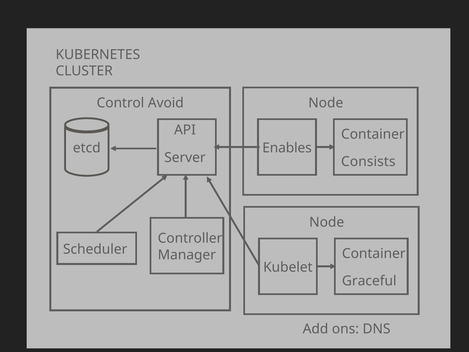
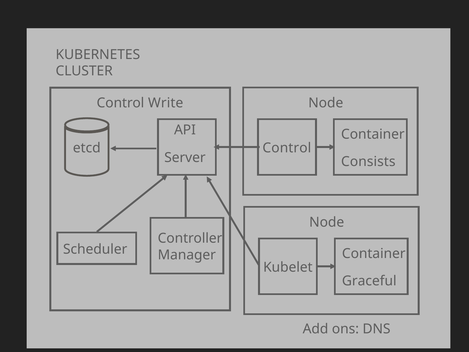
Avoid: Avoid -> Write
Enables at (287, 148): Enables -> Control
